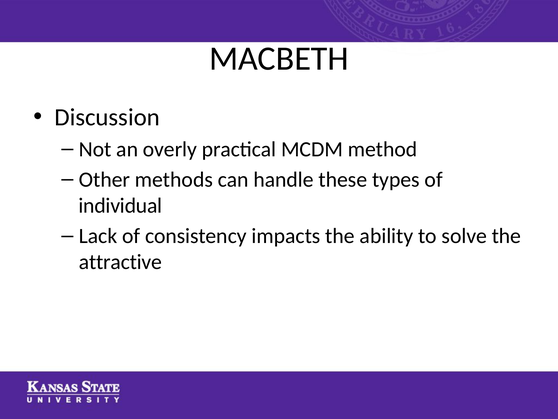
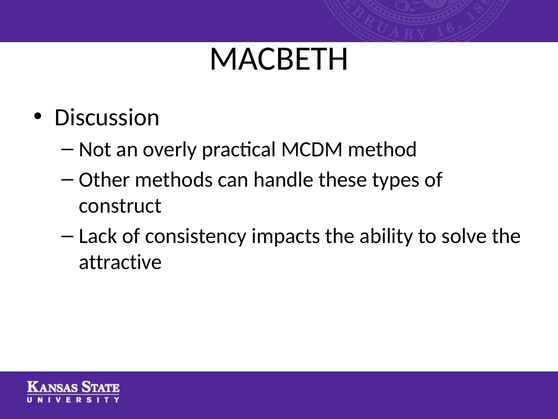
individual: individual -> construct
